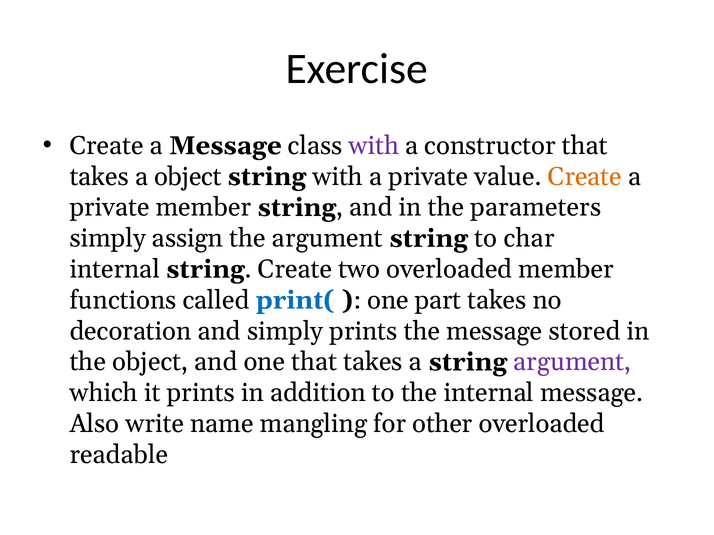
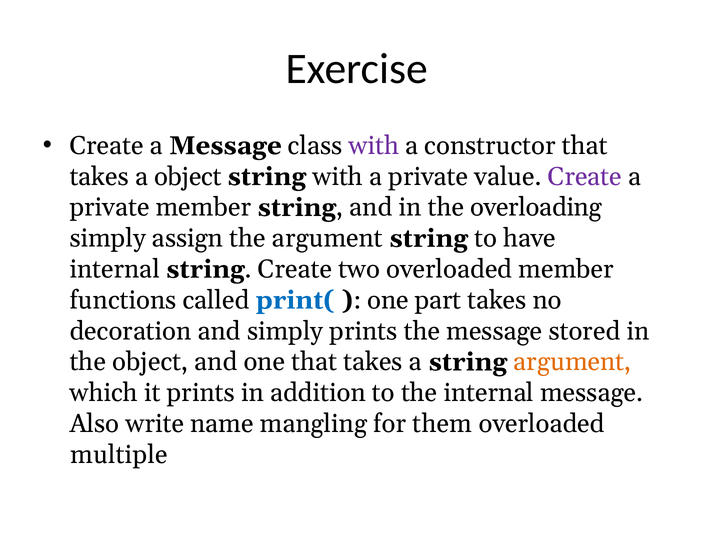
Create at (585, 177) colour: orange -> purple
parameters: parameters -> overloading
char: char -> have
argument at (572, 362) colour: purple -> orange
other: other -> them
readable: readable -> multiple
